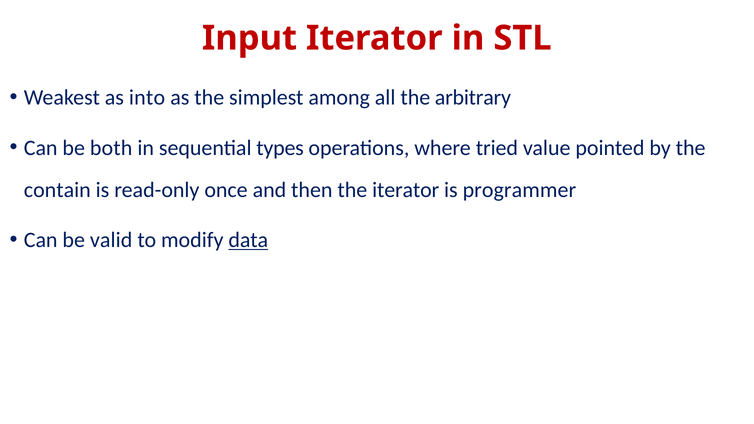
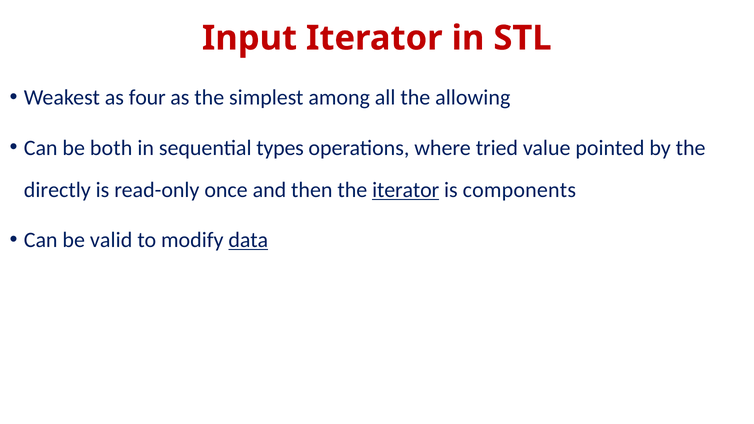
into: into -> four
arbitrary: arbitrary -> allowing
contain: contain -> directly
iterator at (406, 190) underline: none -> present
programmer: programmer -> components
